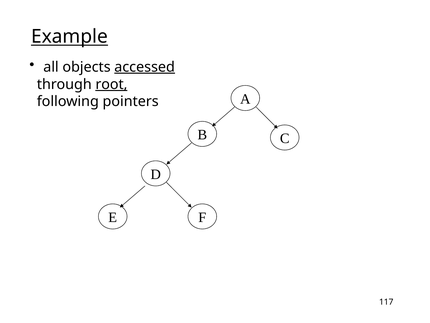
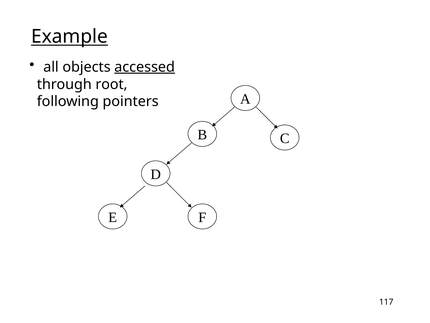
root underline: present -> none
